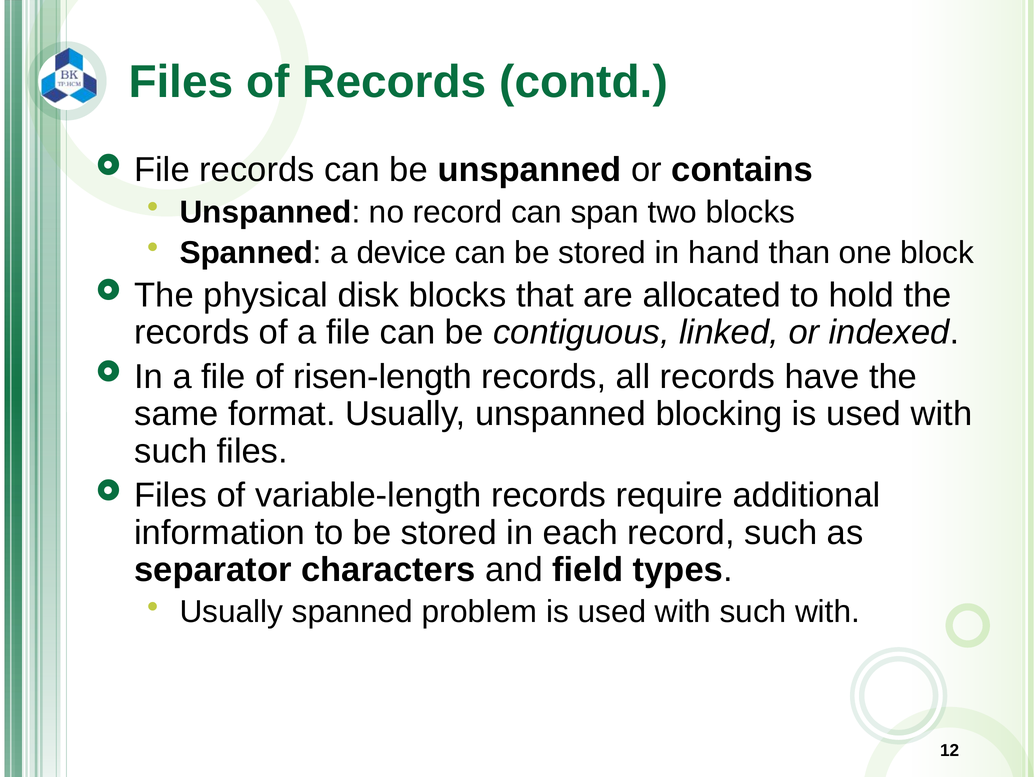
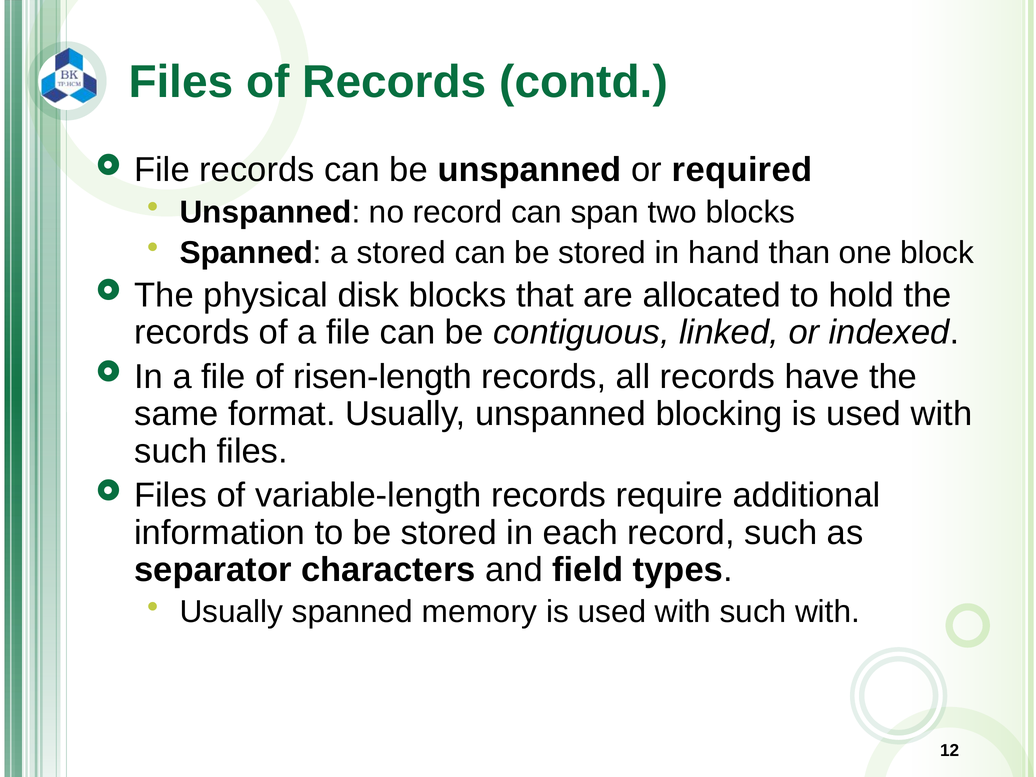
contains: contains -> required
a device: device -> stored
problem: problem -> memory
